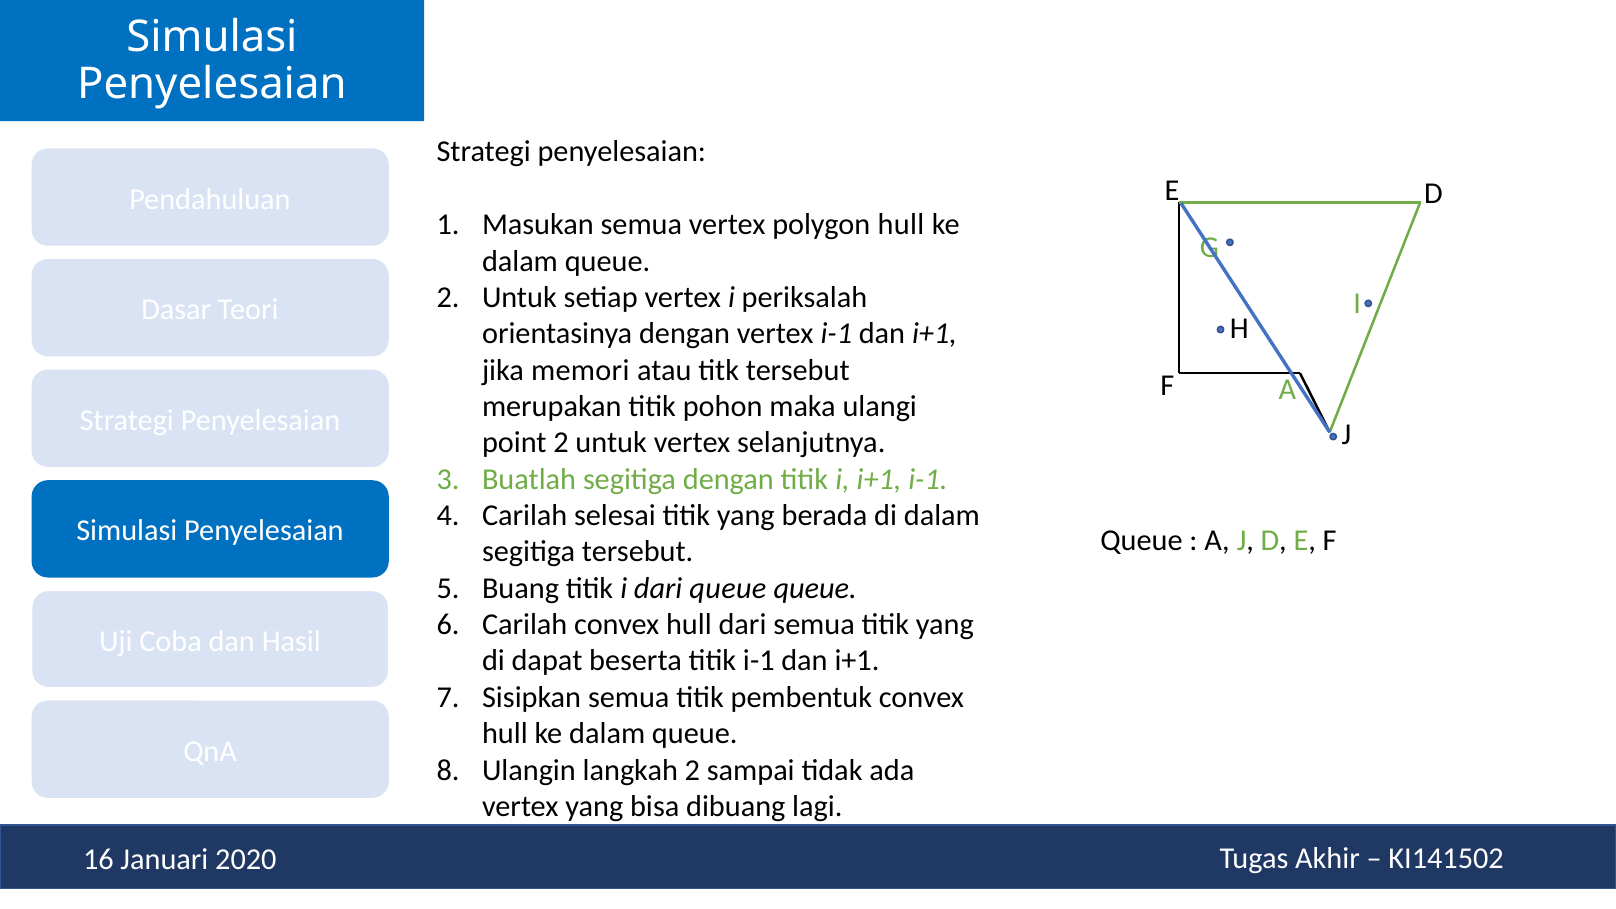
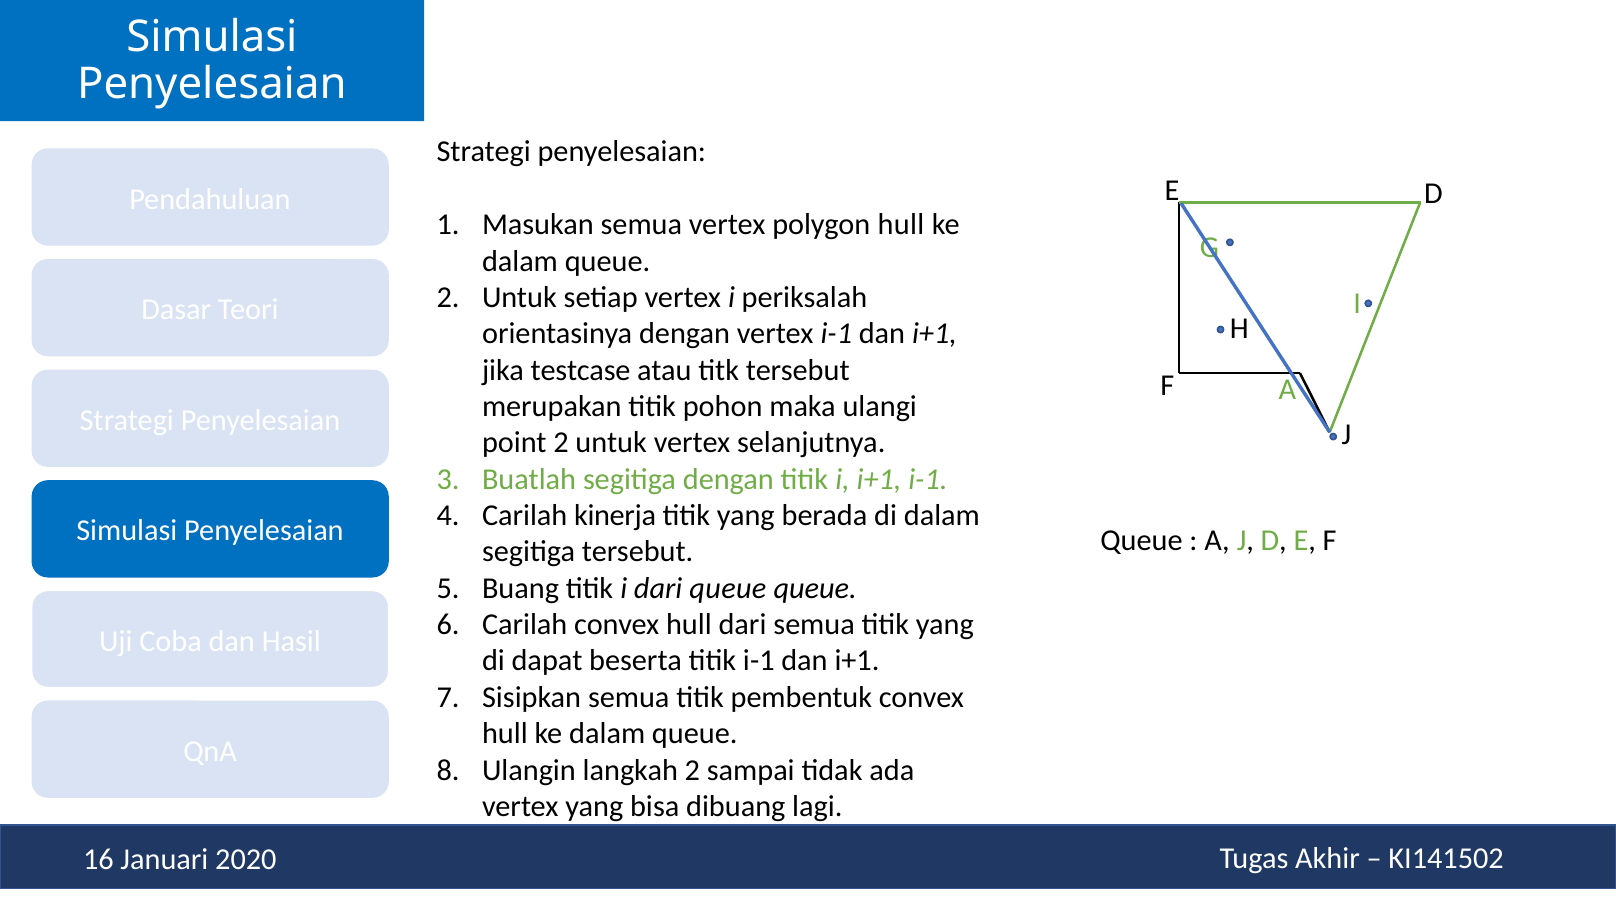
memori: memori -> testcase
selesai: selesai -> kinerja
